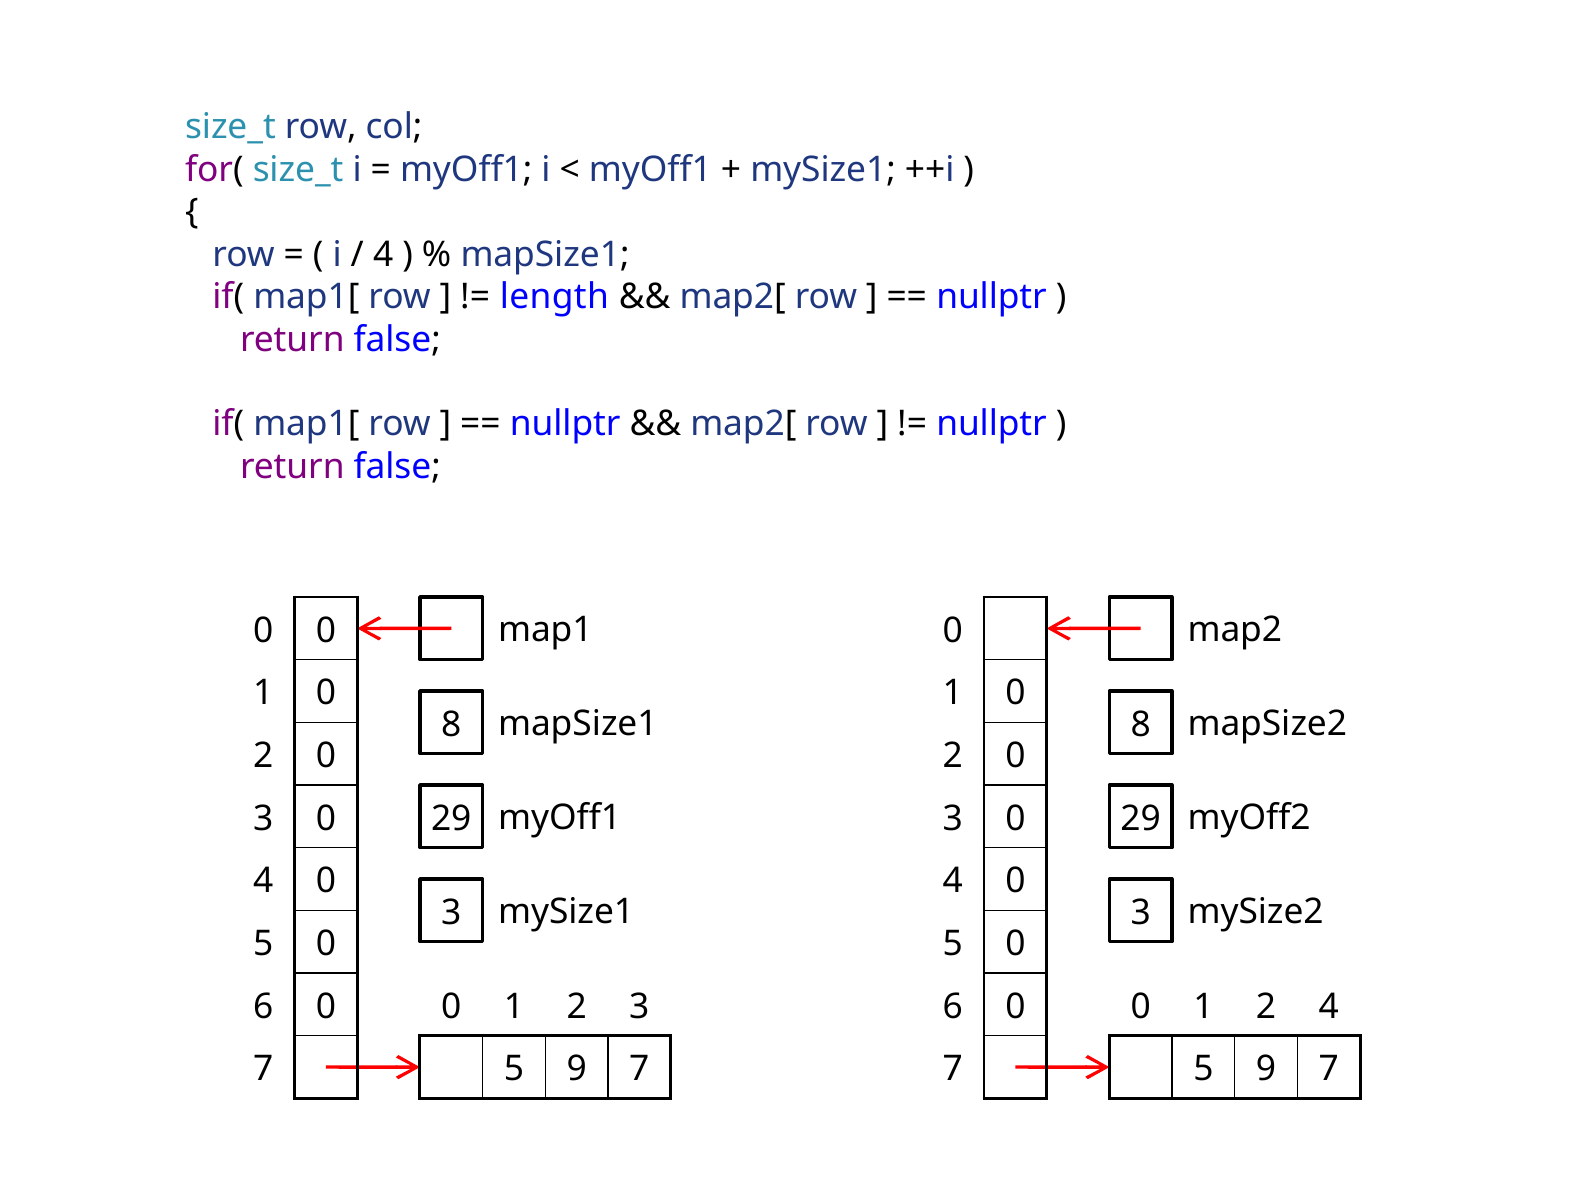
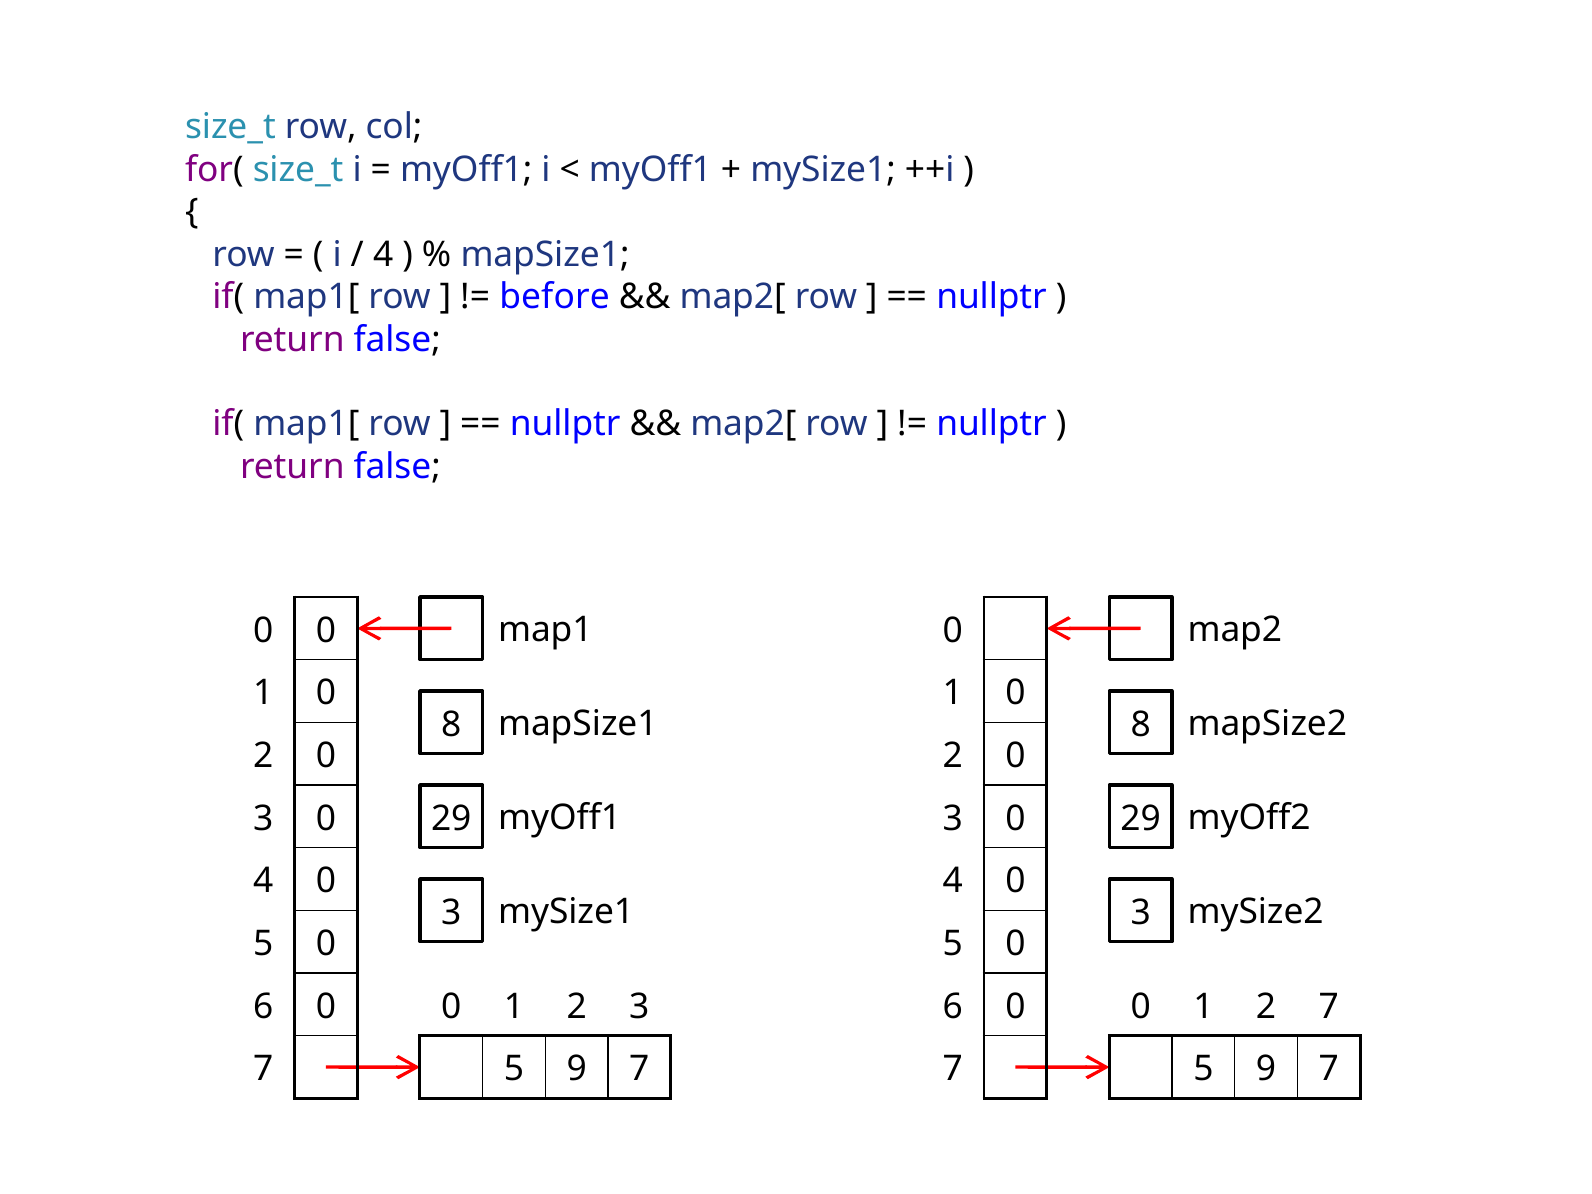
length: length -> before
2 4: 4 -> 7
